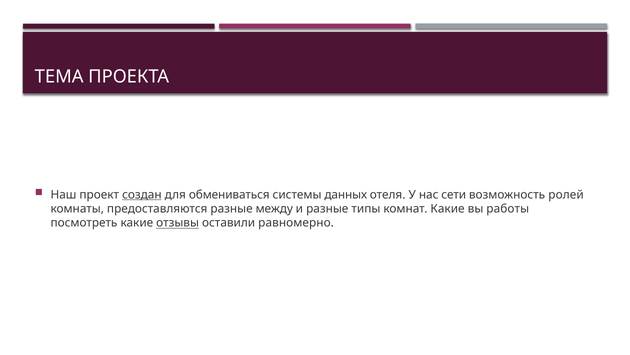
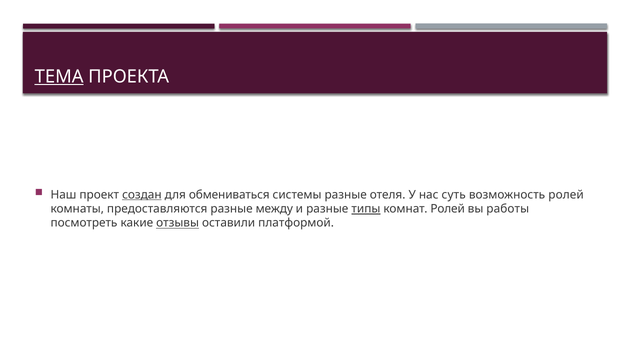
ТЕМА underline: none -> present
системы данных: данных -> разные
сети: сети -> суть
типы underline: none -> present
комнат Какие: Какие -> Ролей
равномерно: равномерно -> платформой
